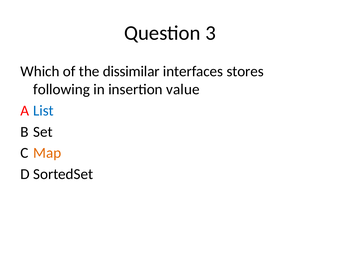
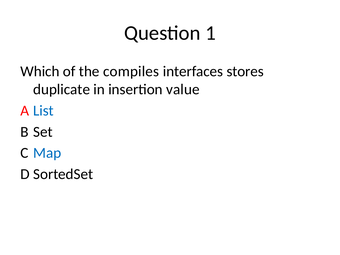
3: 3 -> 1
dissimilar: dissimilar -> compiles
following: following -> duplicate
Map colour: orange -> blue
